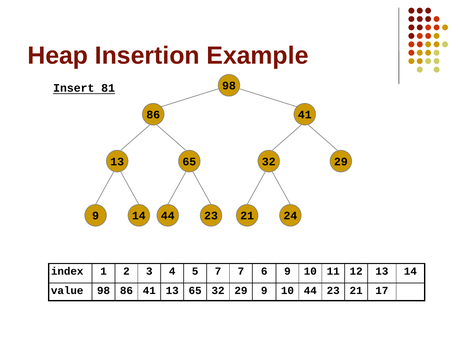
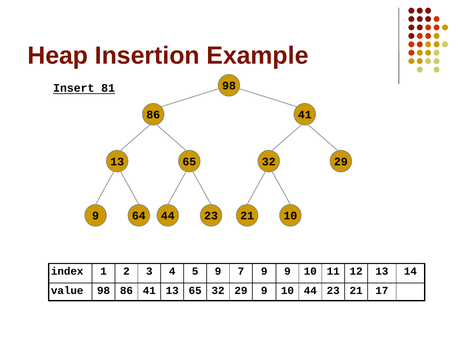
9 14: 14 -> 64
21 24: 24 -> 10
5 7: 7 -> 9
7 6: 6 -> 9
